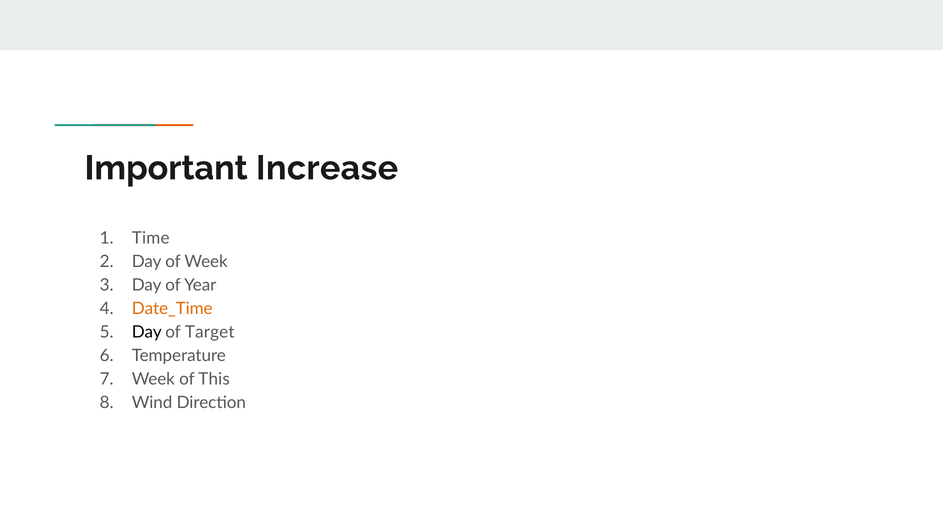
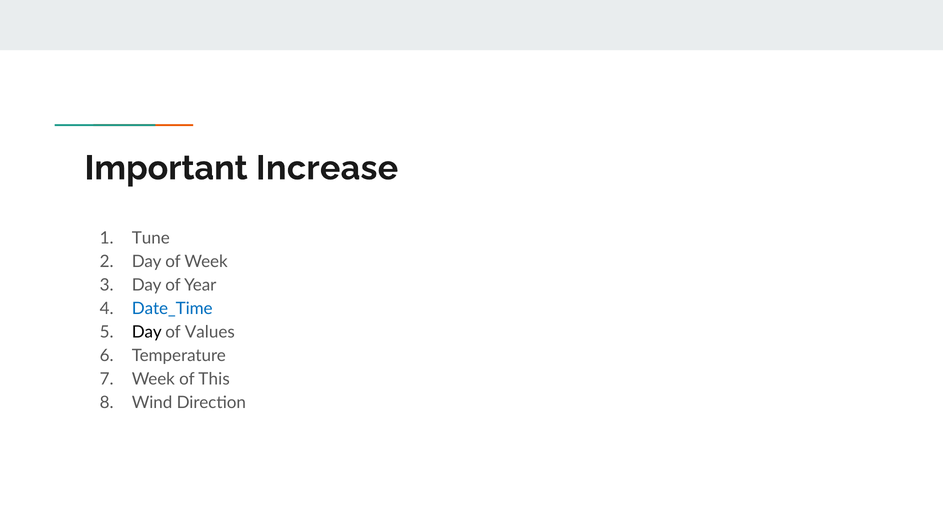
Time: Time -> Tune
Date_Time colour: orange -> blue
Target: Target -> Values
